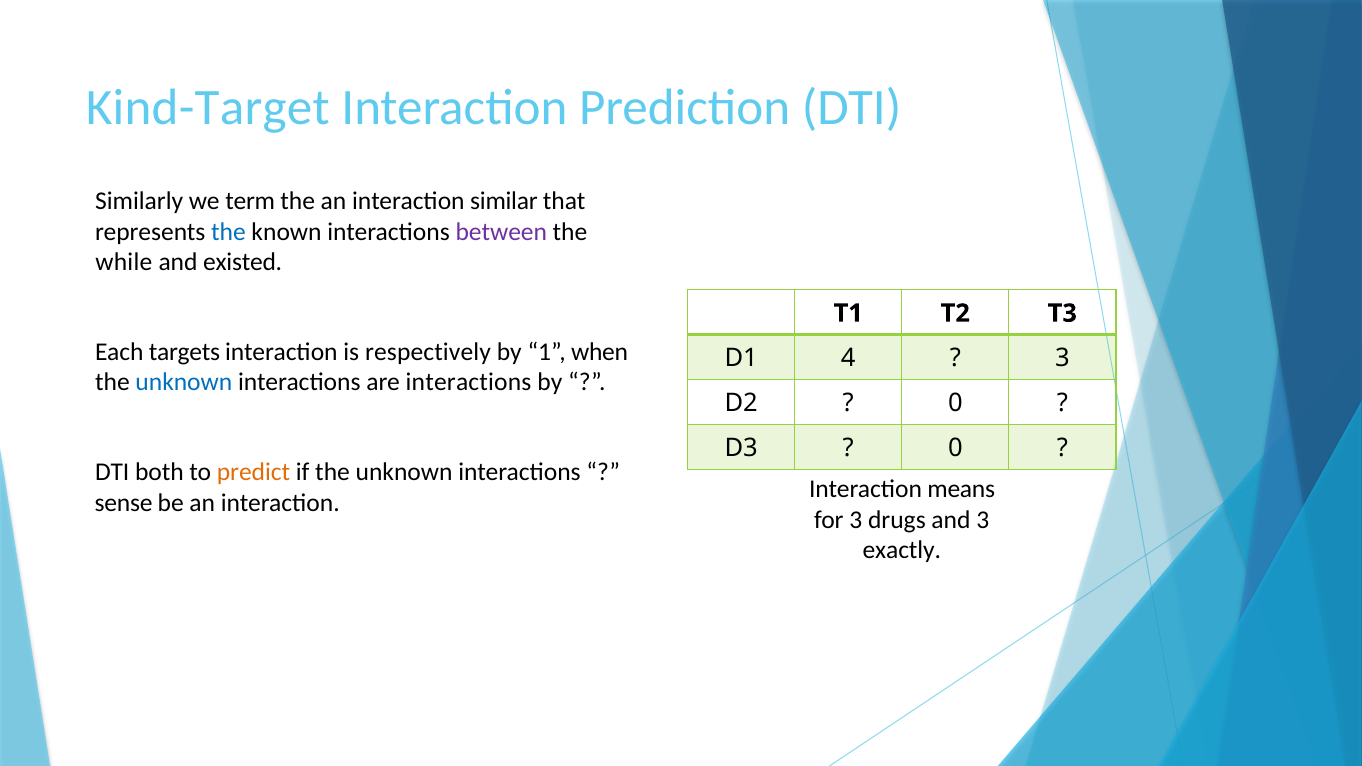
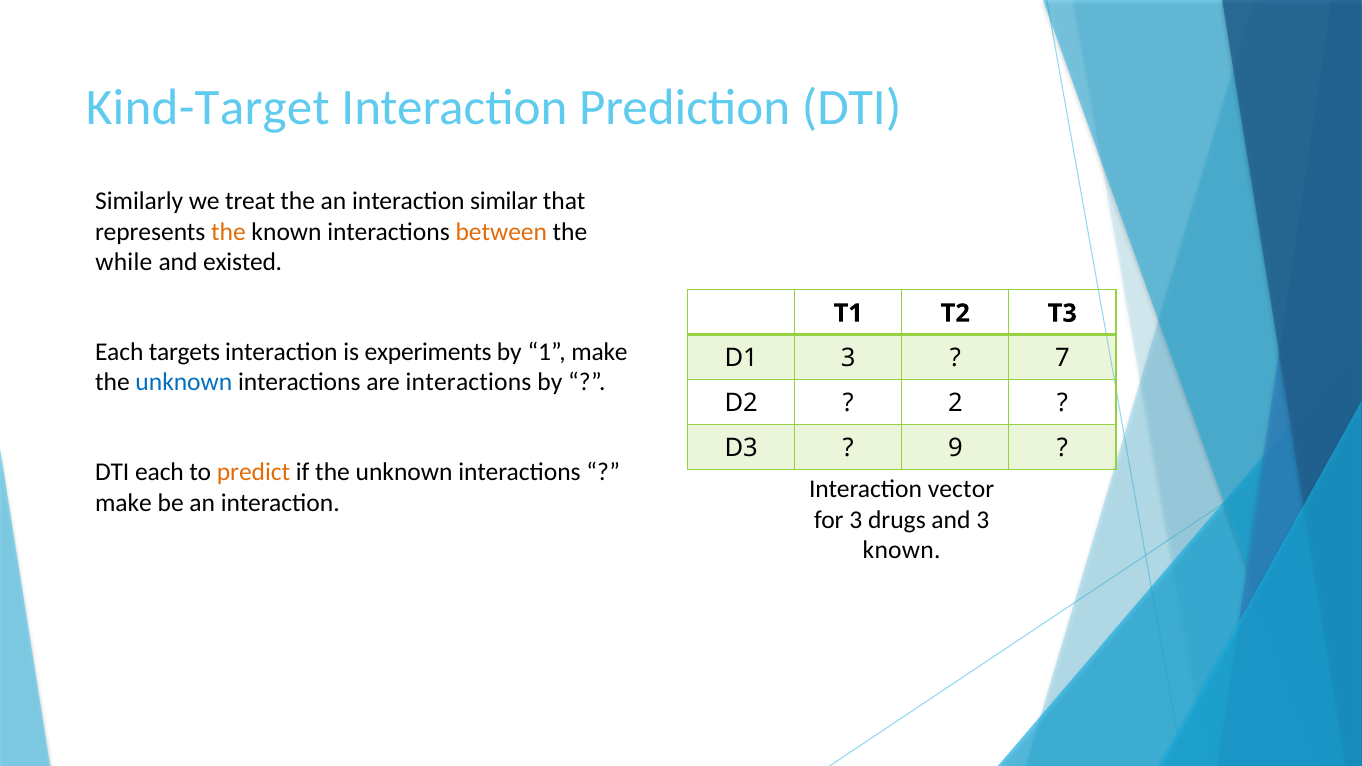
term: term -> treat
the at (228, 232) colour: blue -> orange
between colour: purple -> orange
respectively: respectively -> experiments
1 when: when -> make
D1 4: 4 -> 3
3 at (1062, 358): 3 -> 7
0 at (955, 403): 0 -> 2
0 at (955, 448): 0 -> 9
DTI both: both -> each
means: means -> vector
sense at (124, 503): sense -> make
exactly at (902, 551): exactly -> known
